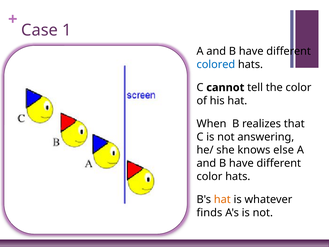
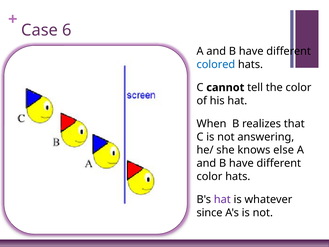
1: 1 -> 6
hat at (222, 199) colour: orange -> purple
finds: finds -> since
